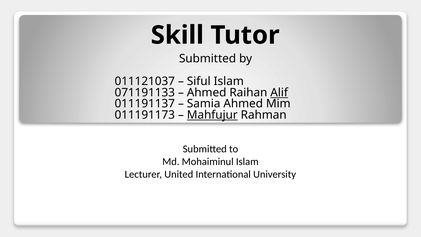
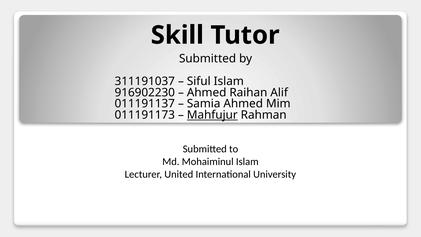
011121037: 011121037 -> 311191037
071191133: 071191133 -> 916902230
Alif underline: present -> none
